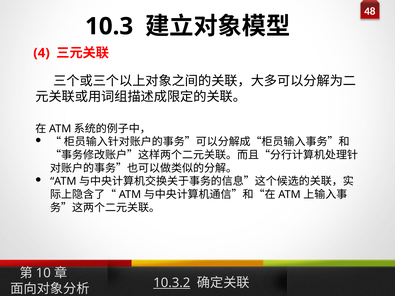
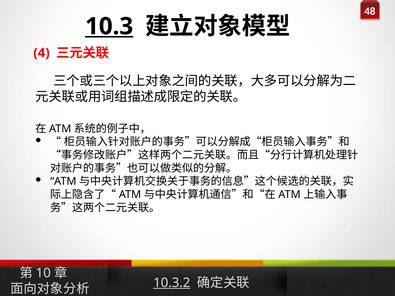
10.3 underline: none -> present
